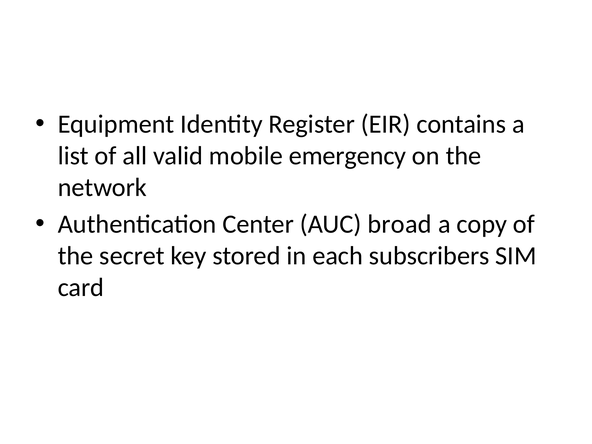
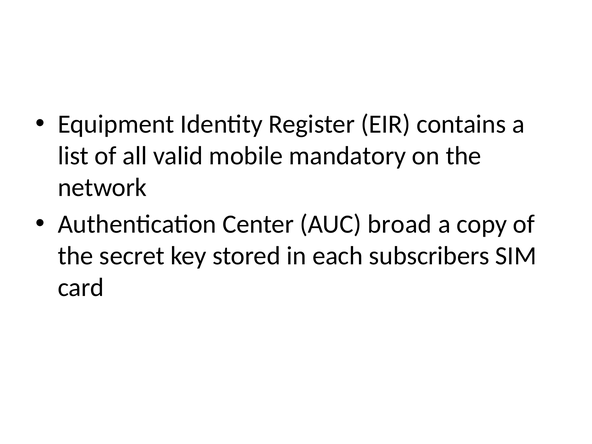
emergency: emergency -> mandatory
